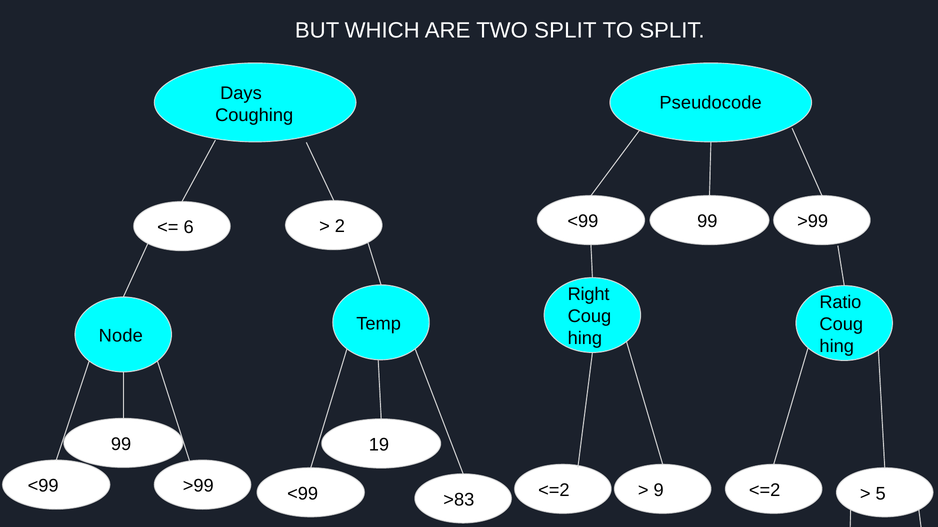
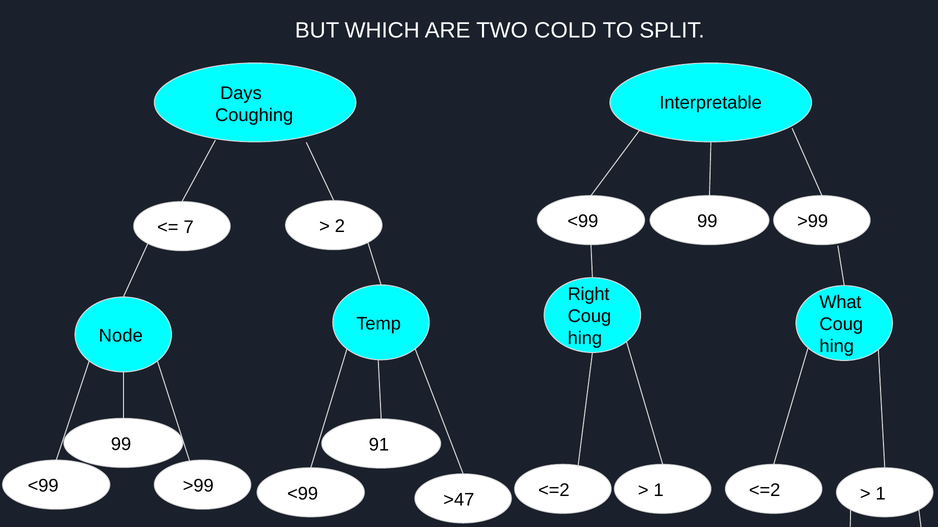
TWO SPLIT: SPLIT -> COLD
Pseudocode: Pseudocode -> Interpretable
6: 6 -> 7
Ratio: Ratio -> What
19: 19 -> 91
9 at (659, 491): 9 -> 1
5 at (881, 494): 5 -> 1
>83: >83 -> >47
